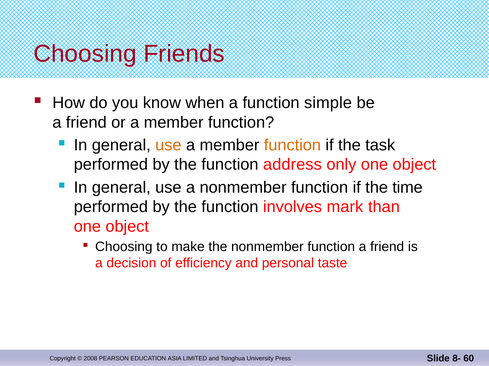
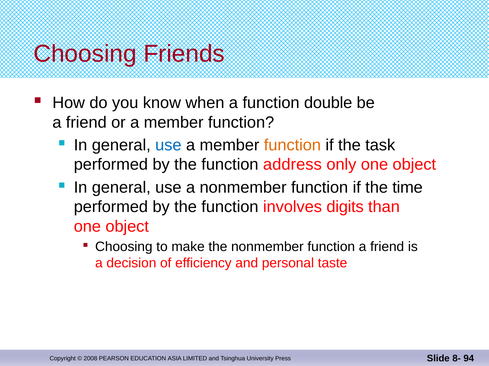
simple: simple -> double
use at (168, 145) colour: orange -> blue
mark: mark -> digits
60: 60 -> 94
